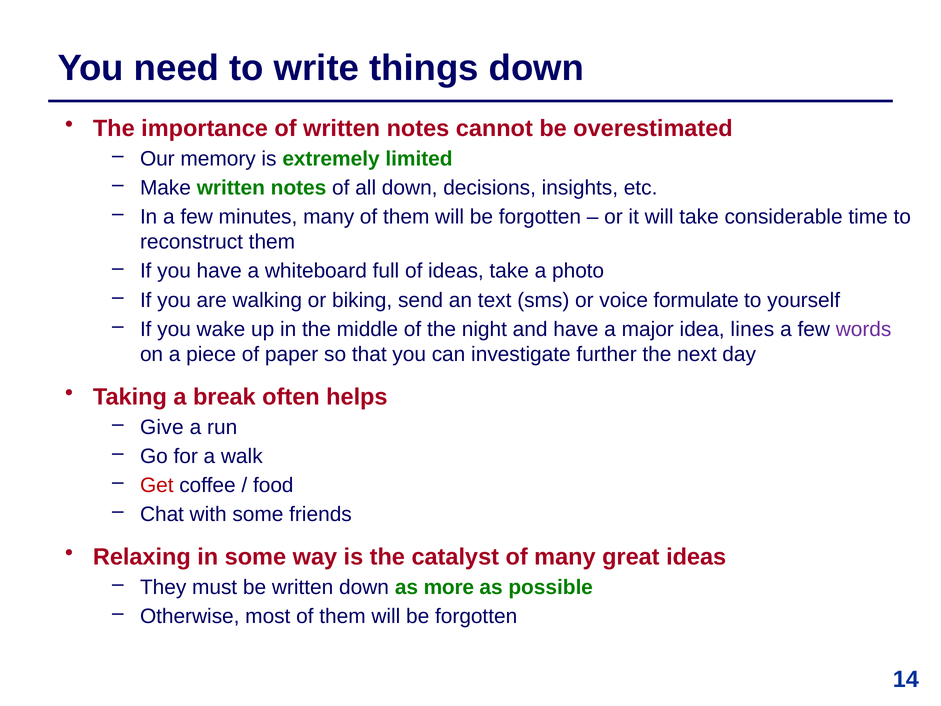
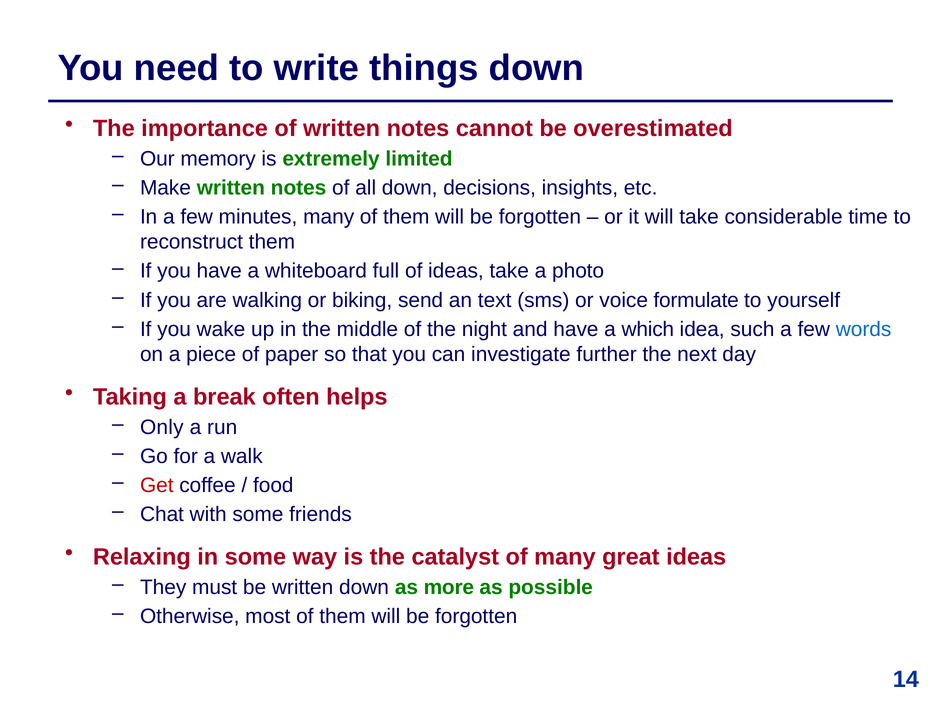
major: major -> which
lines: lines -> such
words colour: purple -> blue
Give: Give -> Only
